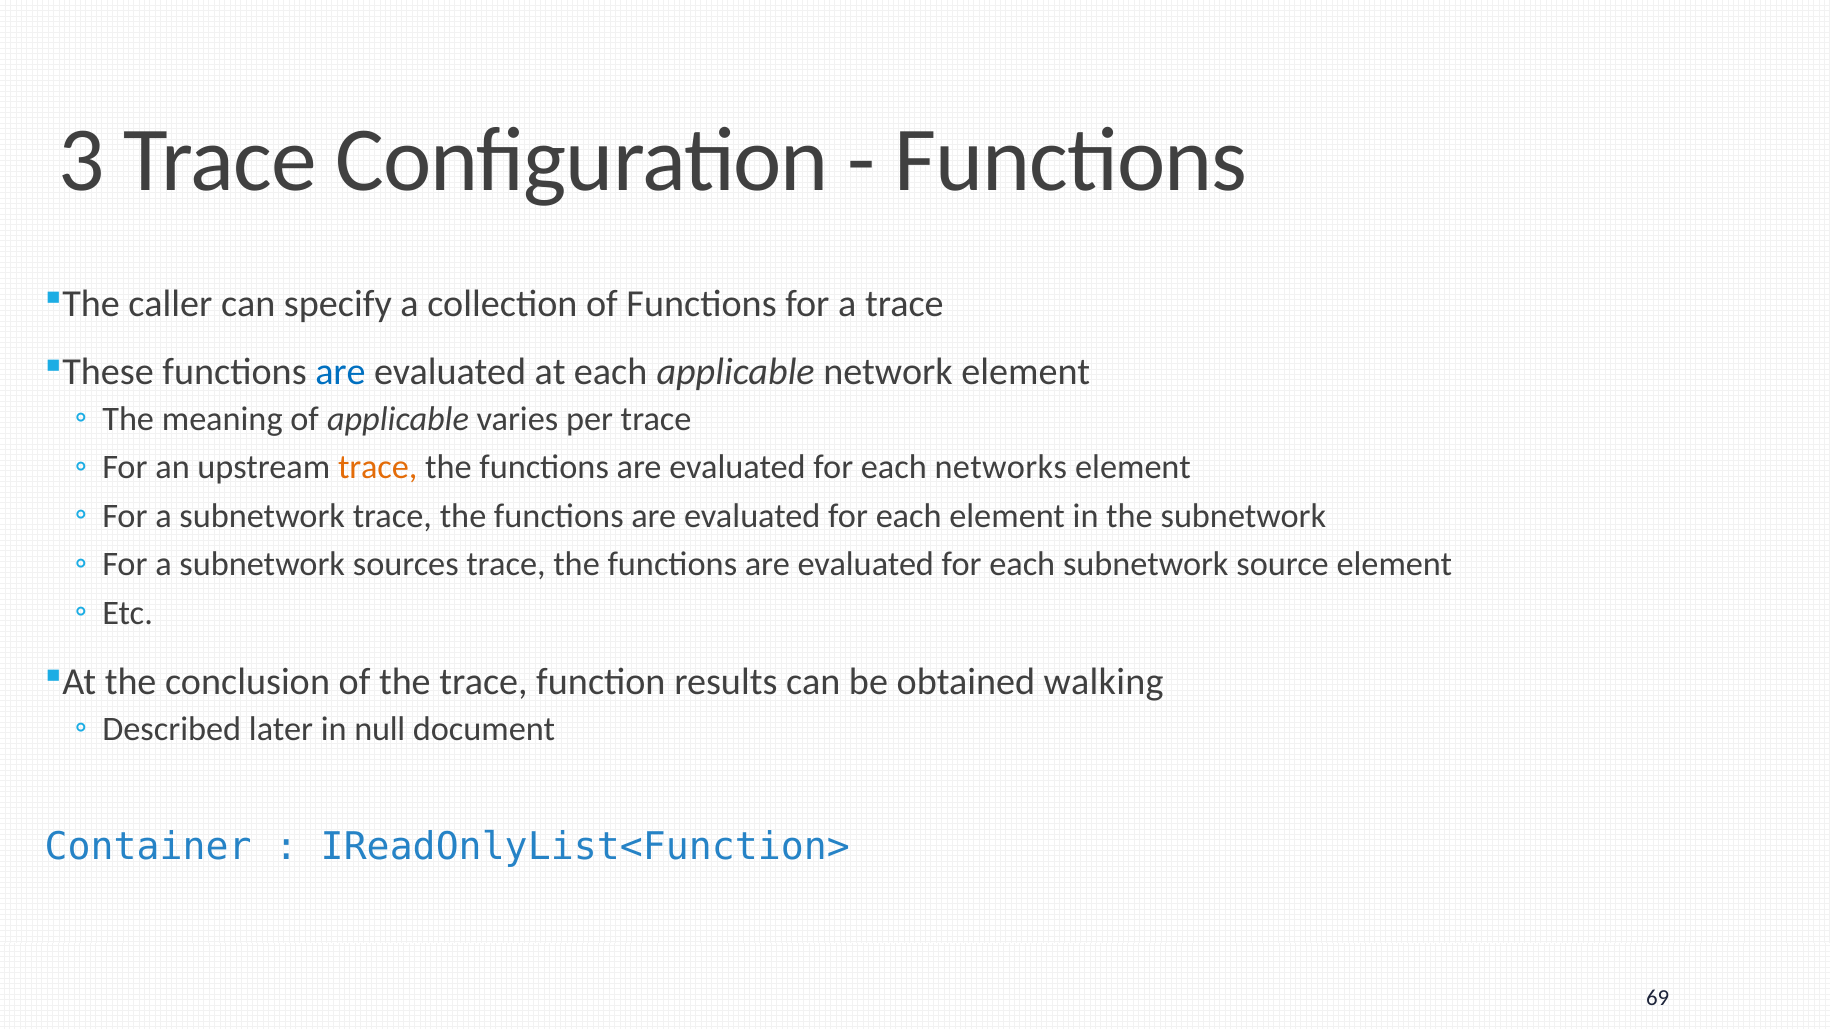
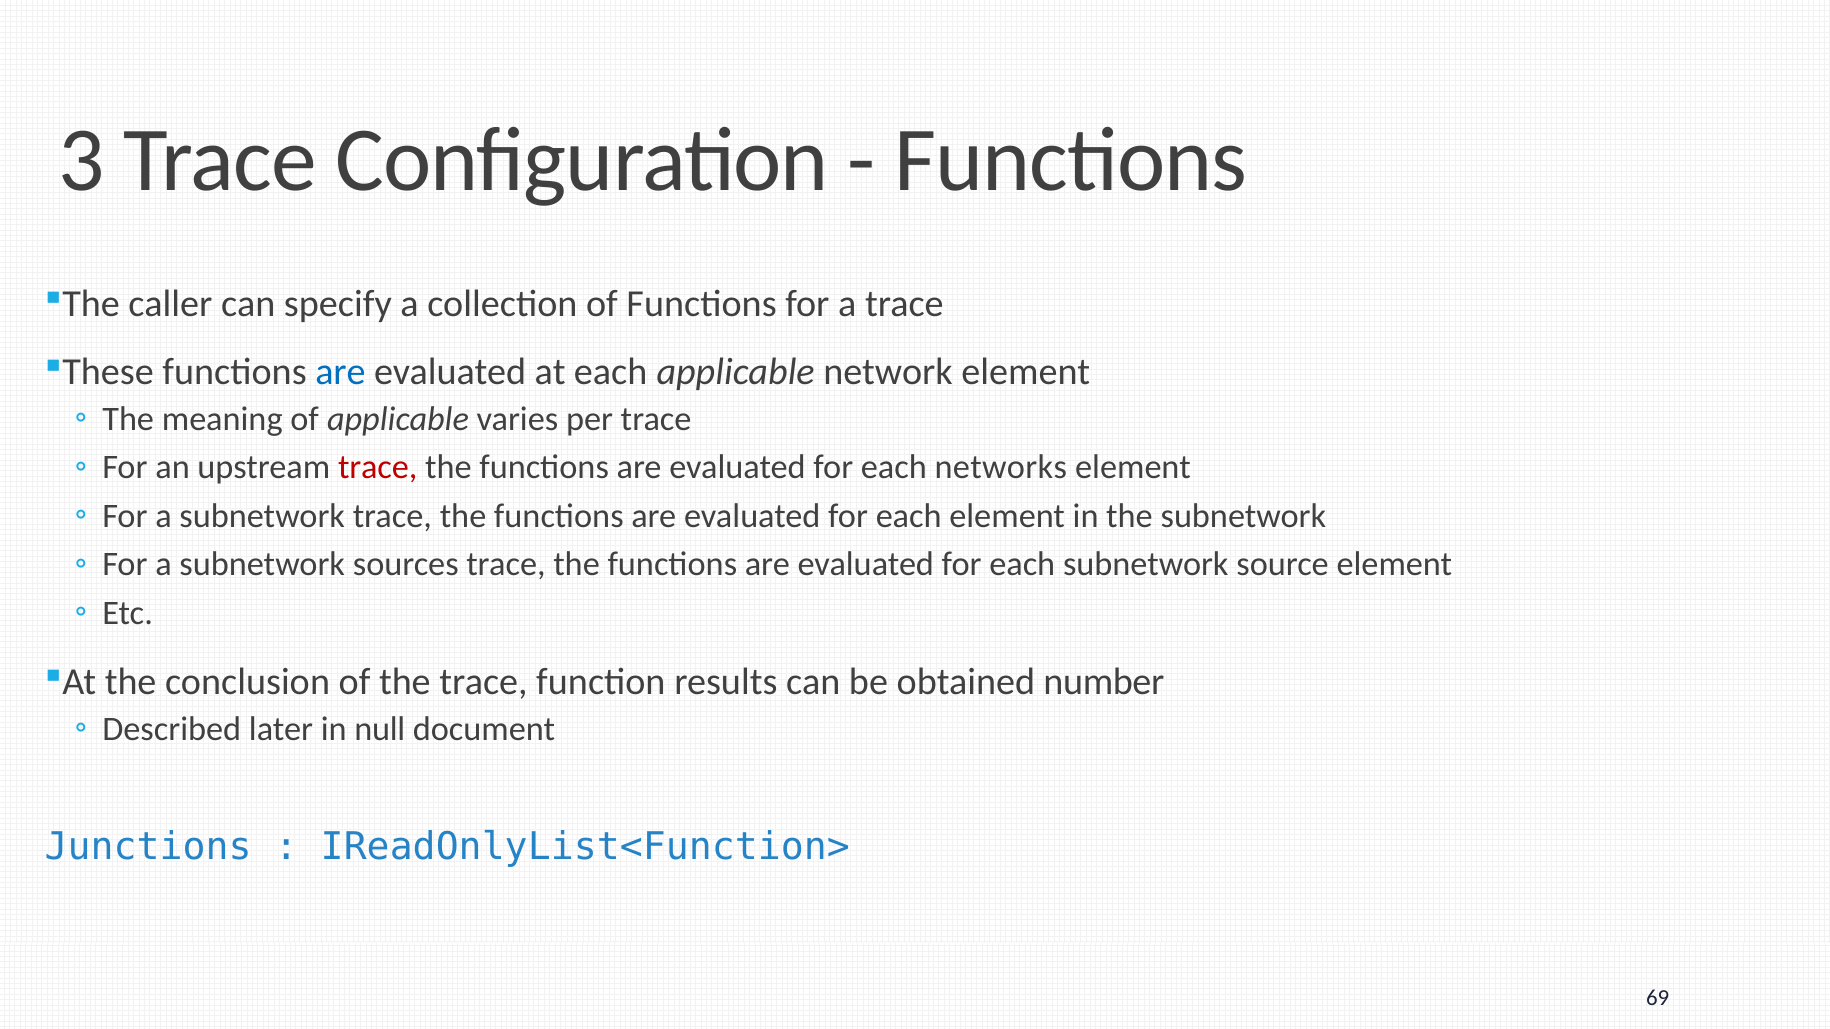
trace at (378, 467) colour: orange -> red
walking: walking -> number
Container: Container -> Junctions
